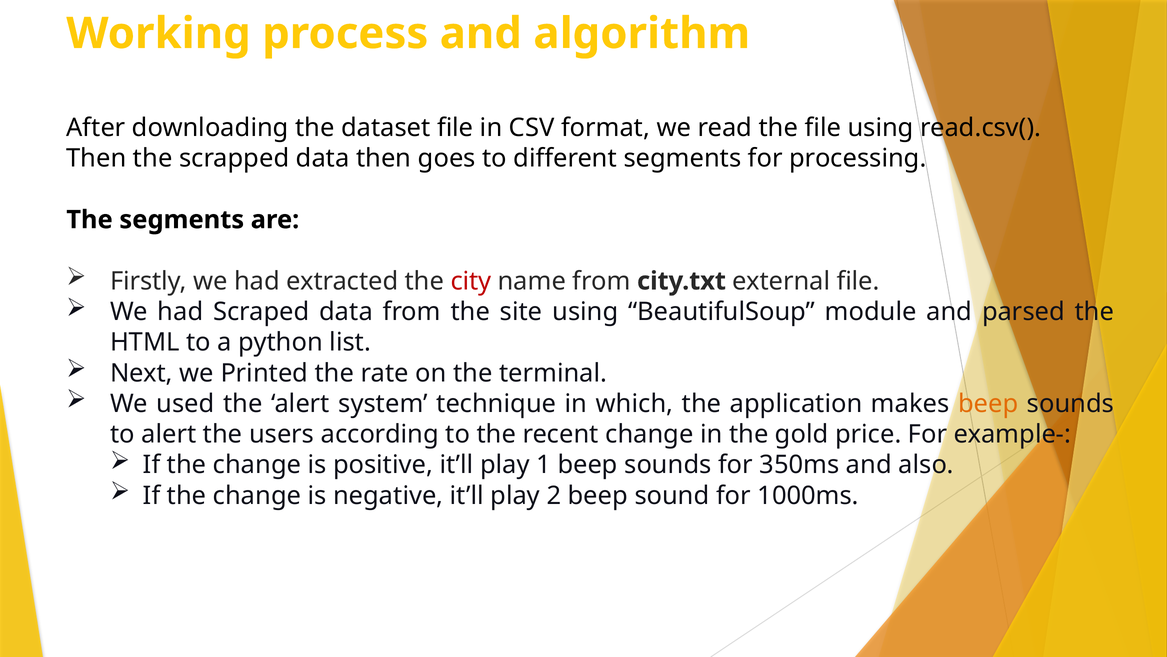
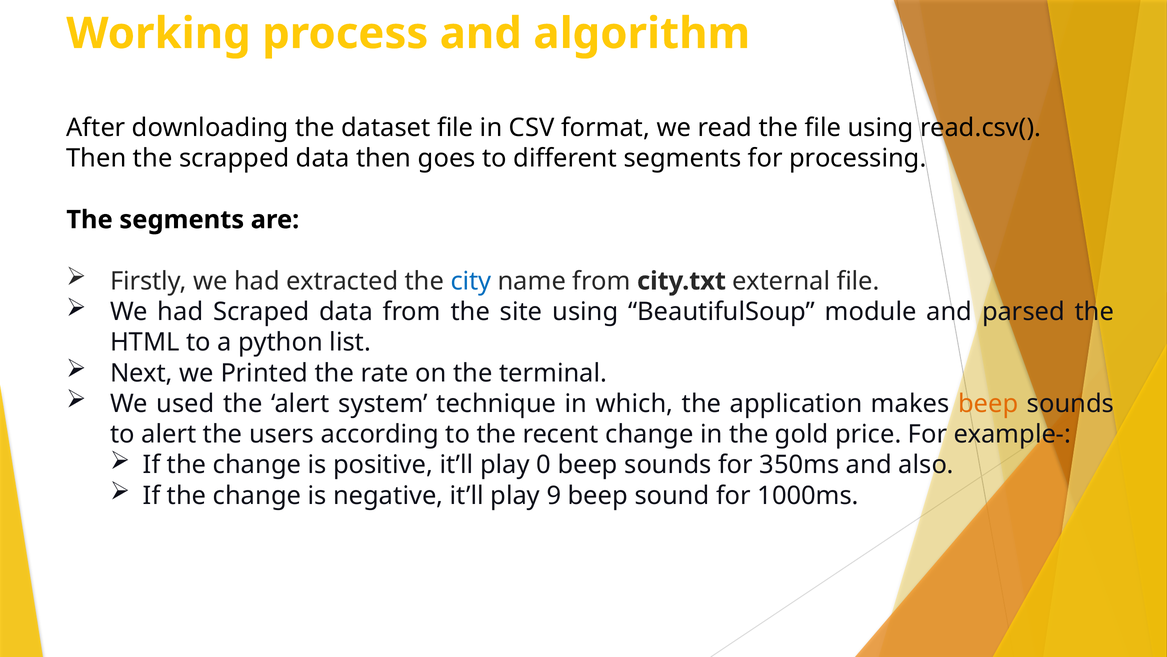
city colour: red -> blue
1: 1 -> 0
2: 2 -> 9
